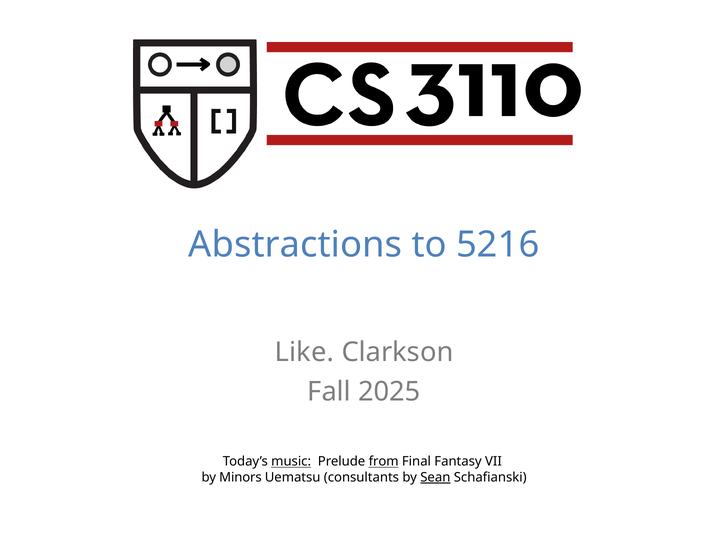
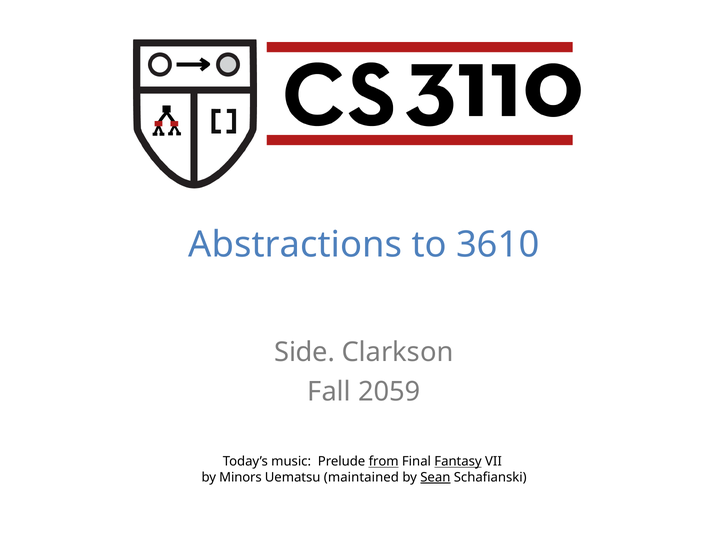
5216: 5216 -> 3610
Like: Like -> Side
2025: 2025 -> 2059
music underline: present -> none
Fantasy underline: none -> present
consultants: consultants -> maintained
